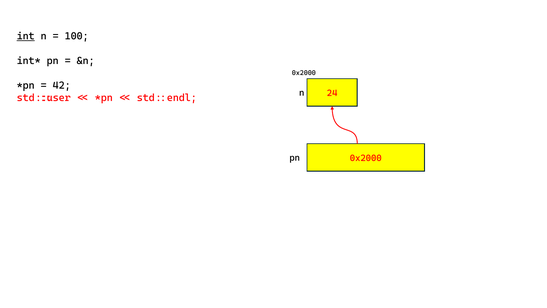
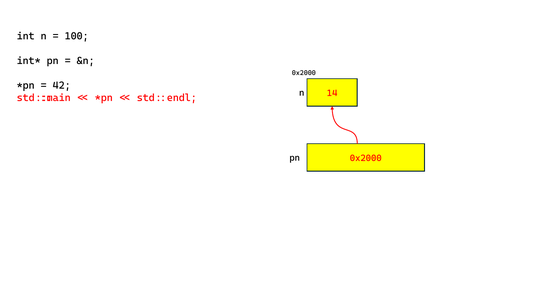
int underline: present -> none
std::user: std::user -> std::main
24: 24 -> 14
